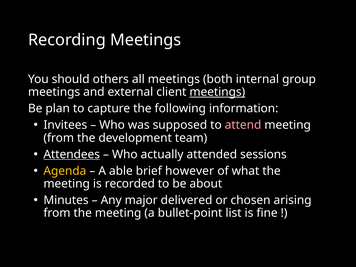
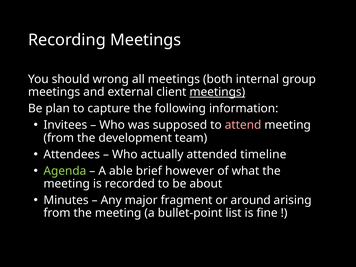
others: others -> wrong
Attendees underline: present -> none
sessions: sessions -> timeline
Agenda colour: yellow -> light green
delivered: delivered -> fragment
chosen: chosen -> around
